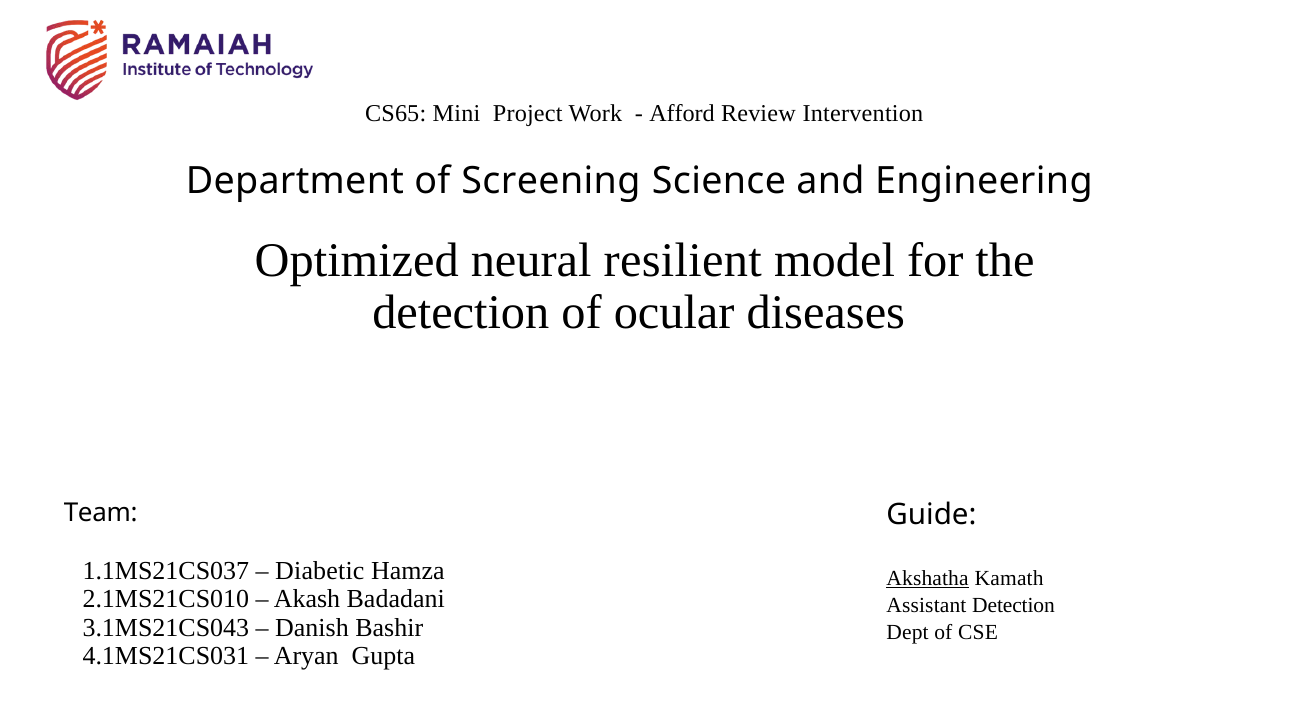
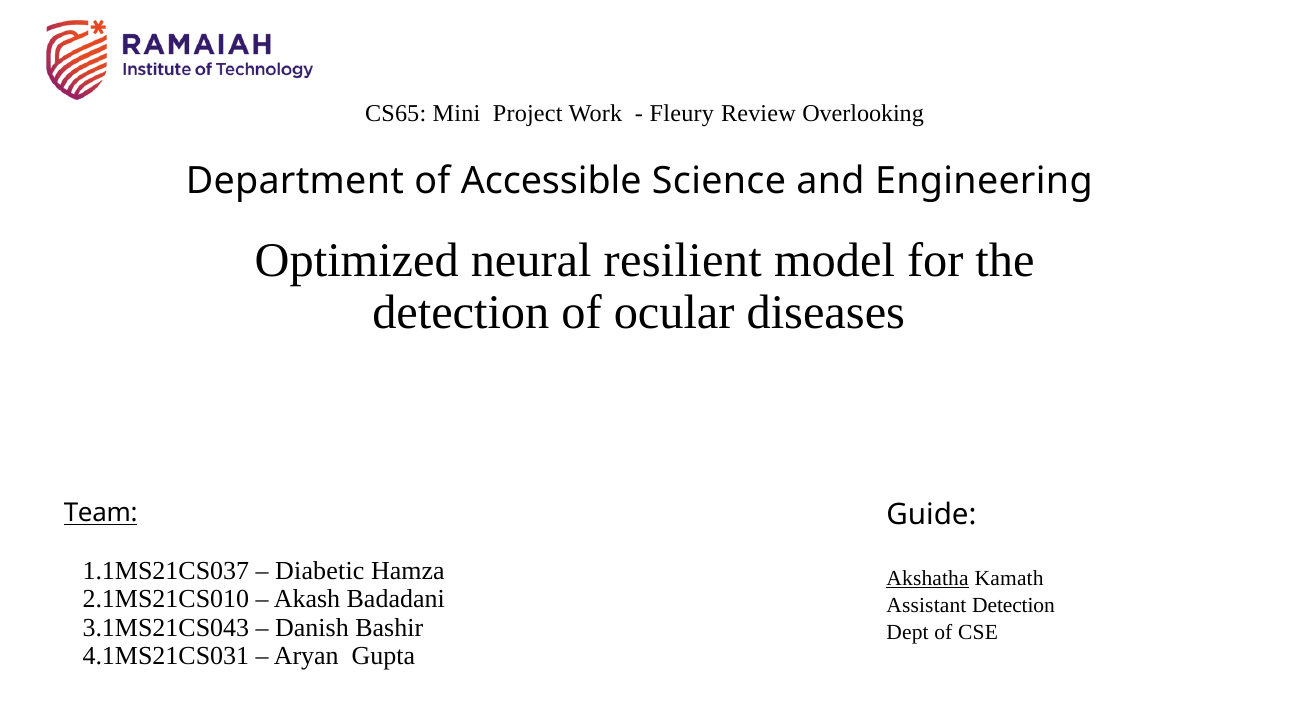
Afford: Afford -> Fleury
Intervention: Intervention -> Overlooking
Screening: Screening -> Accessible
Team underline: none -> present
